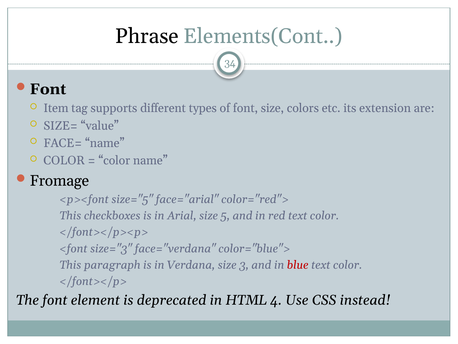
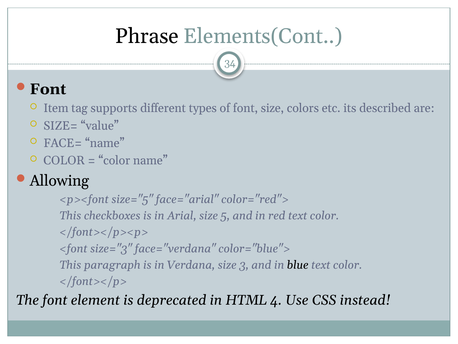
extension: extension -> described
Fromage: Fromage -> Allowing
blue colour: red -> black
